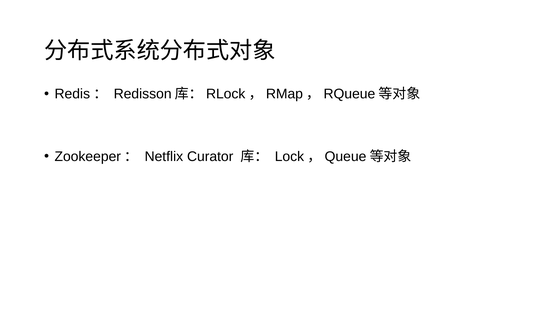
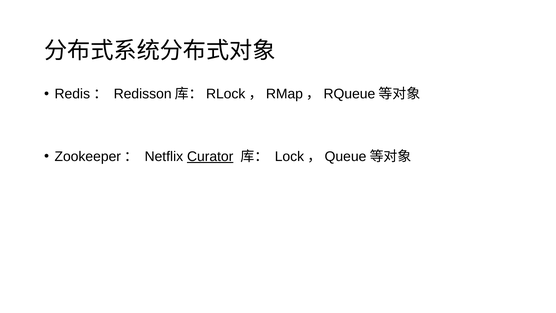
Curator underline: none -> present
